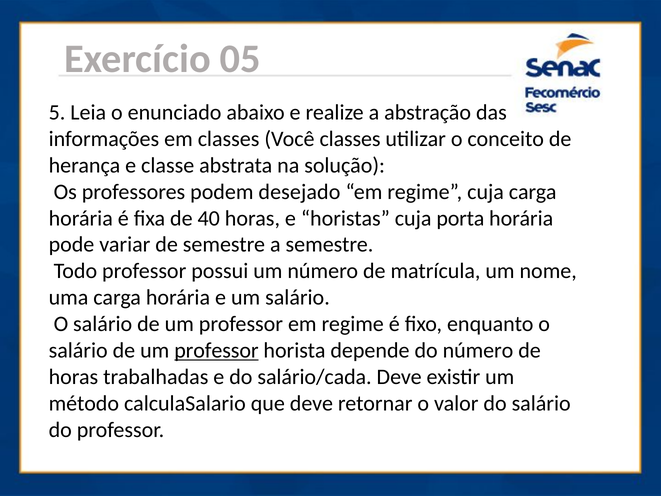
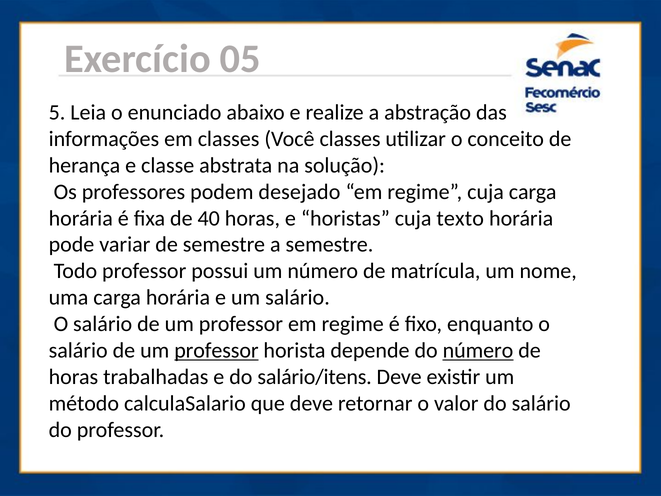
porta: porta -> texto
número at (478, 350) underline: none -> present
salário/cada: salário/cada -> salário/itens
